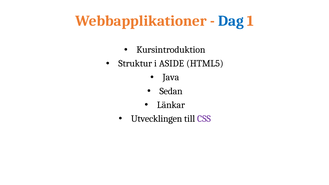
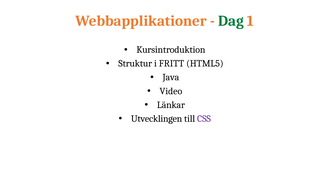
Dag colour: blue -> green
ASIDE: ASIDE -> FRITT
Sedan: Sedan -> Video
